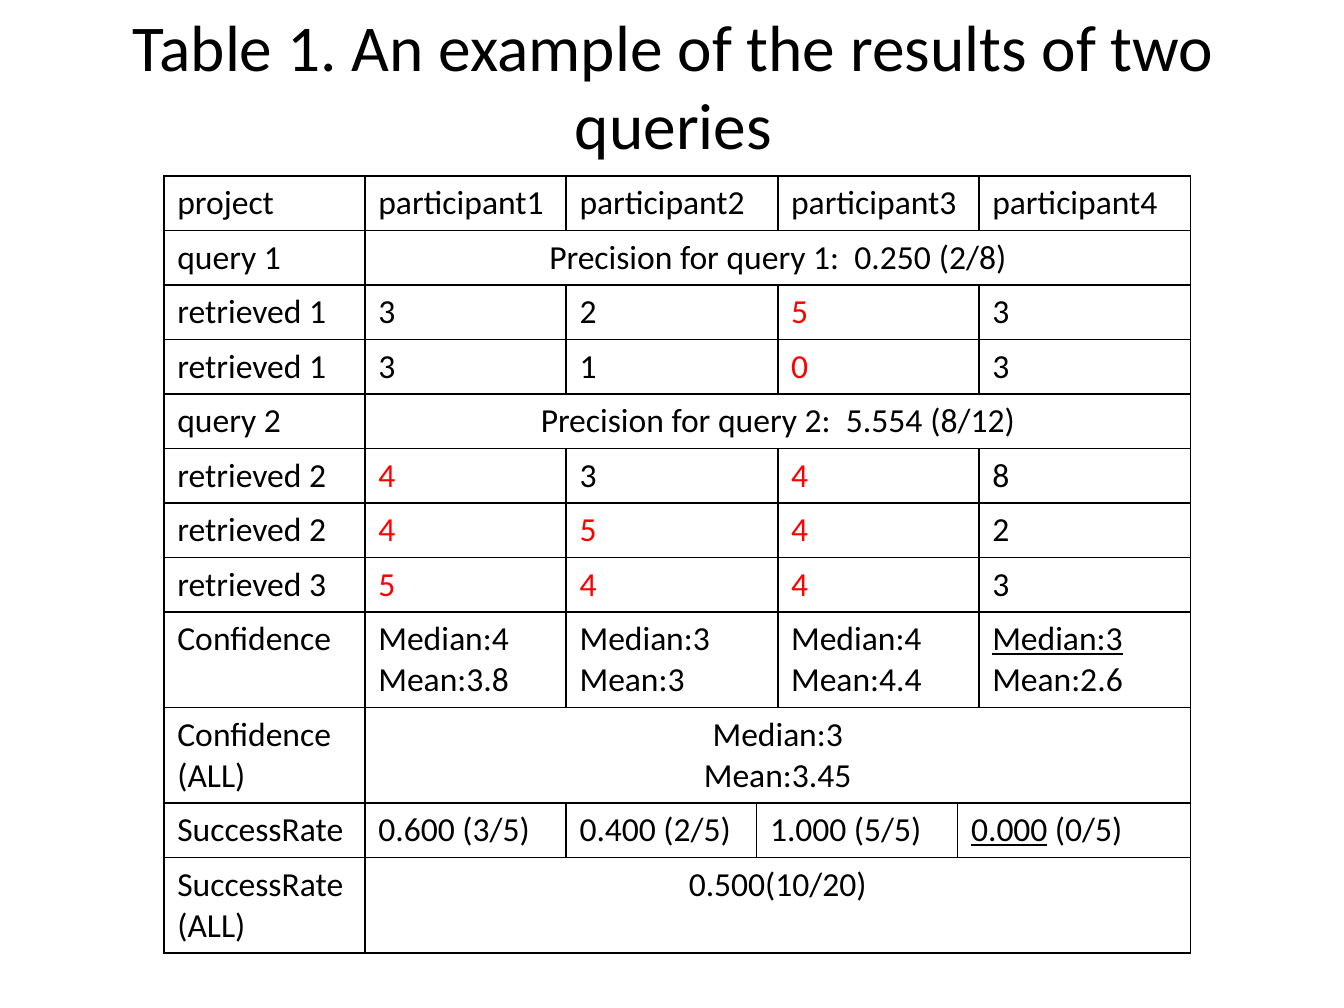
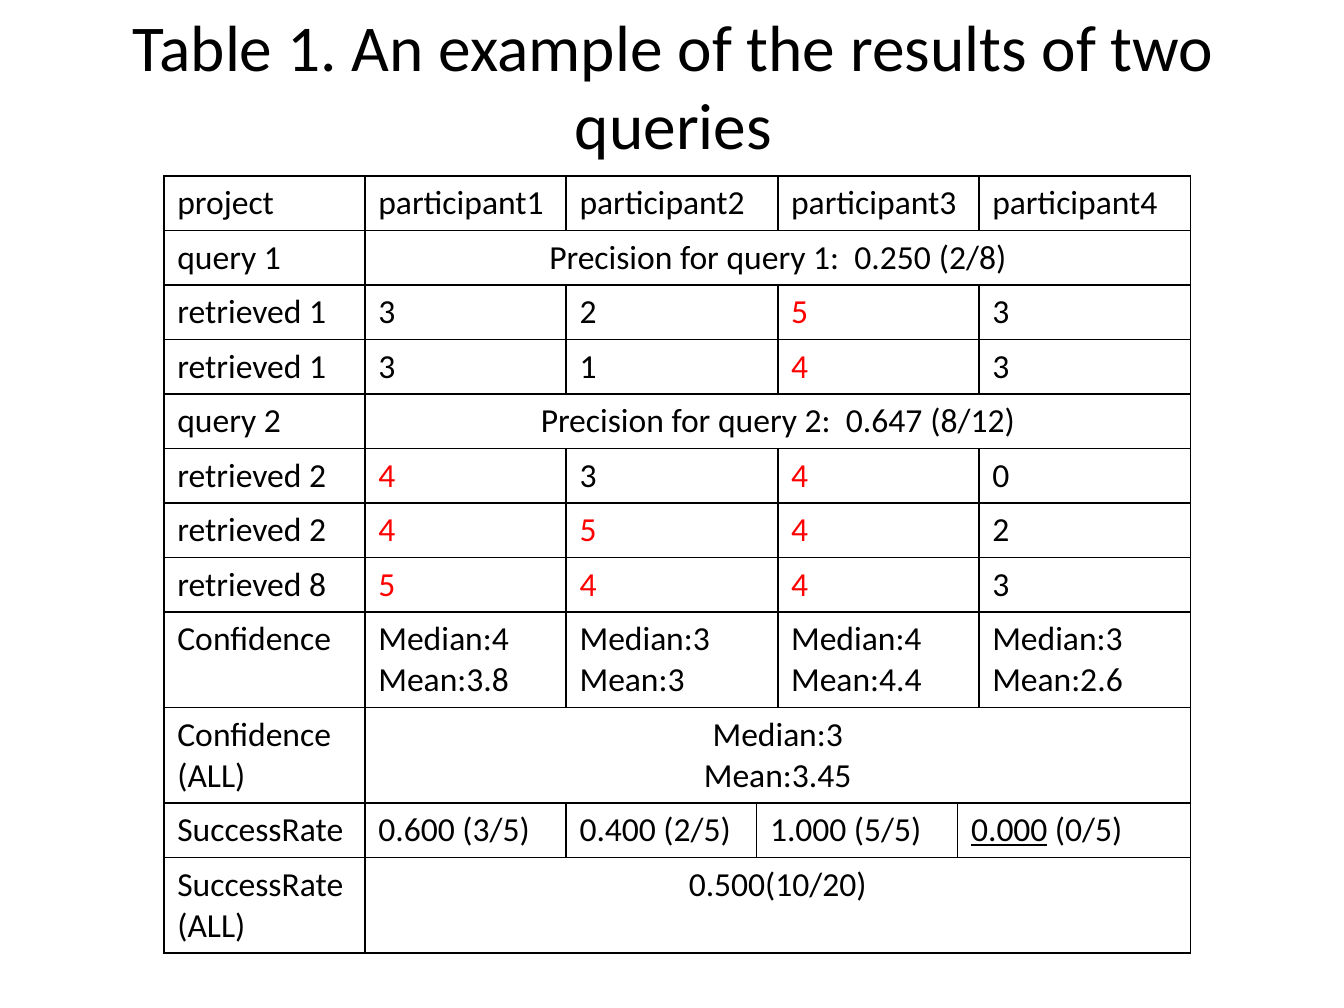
1 0: 0 -> 4
5.554: 5.554 -> 0.647
8: 8 -> 0
retrieved 3: 3 -> 8
Median:3 at (1057, 640) underline: present -> none
